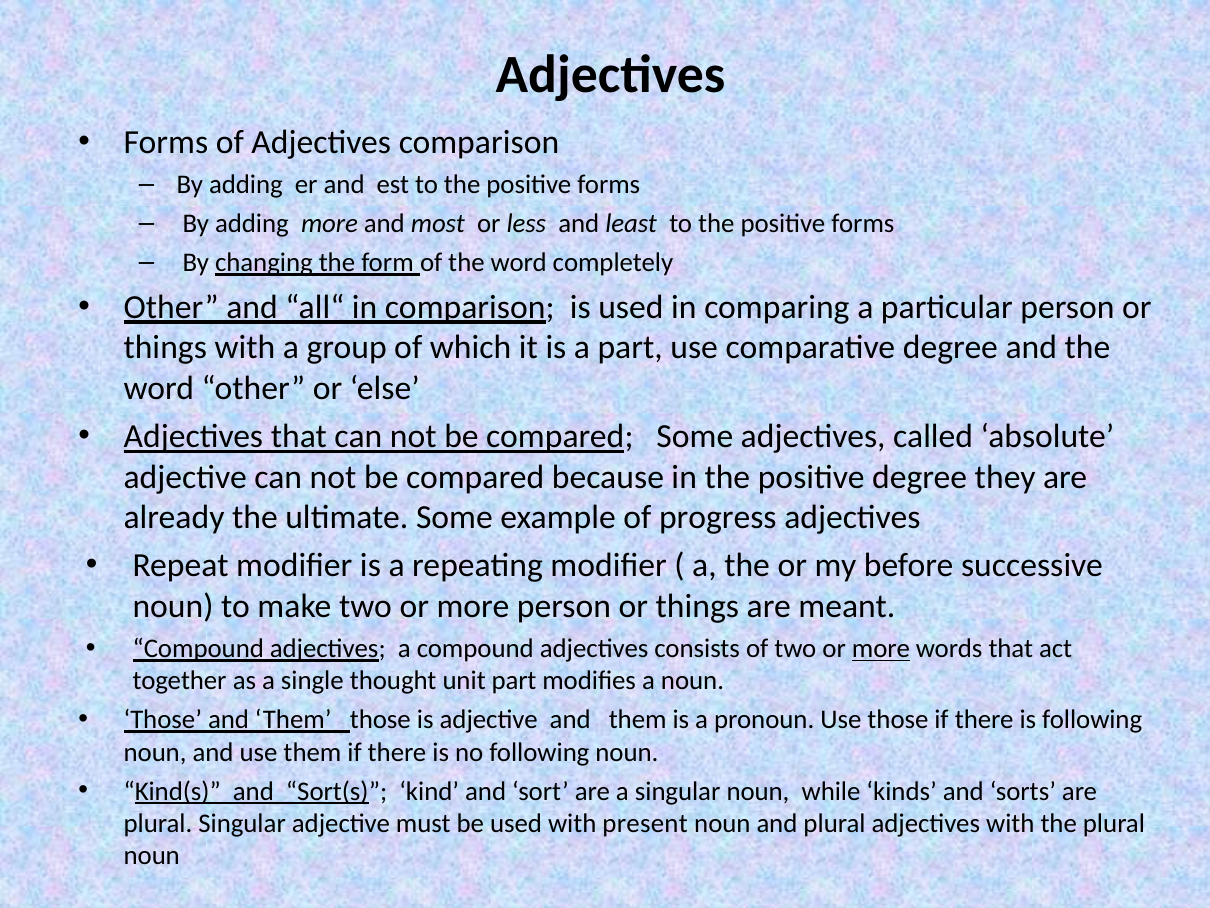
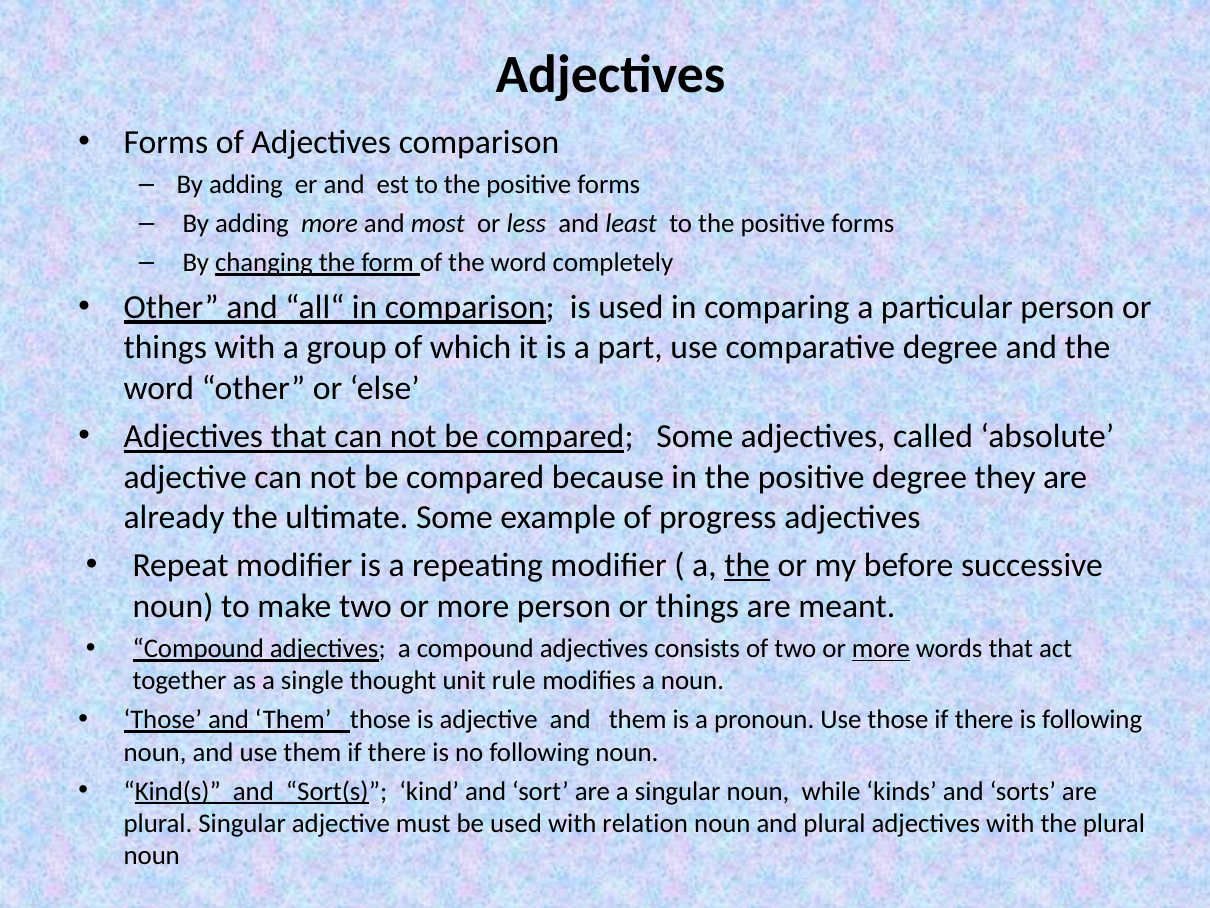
the at (747, 566) underline: none -> present
unit part: part -> rule
present: present -> relation
